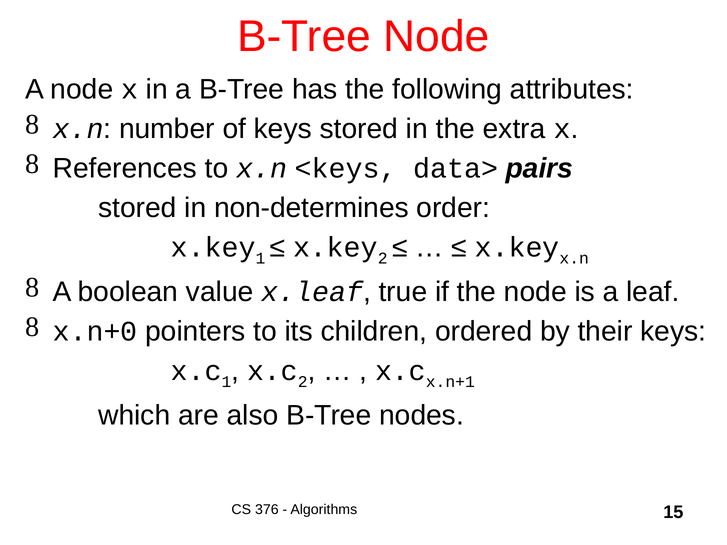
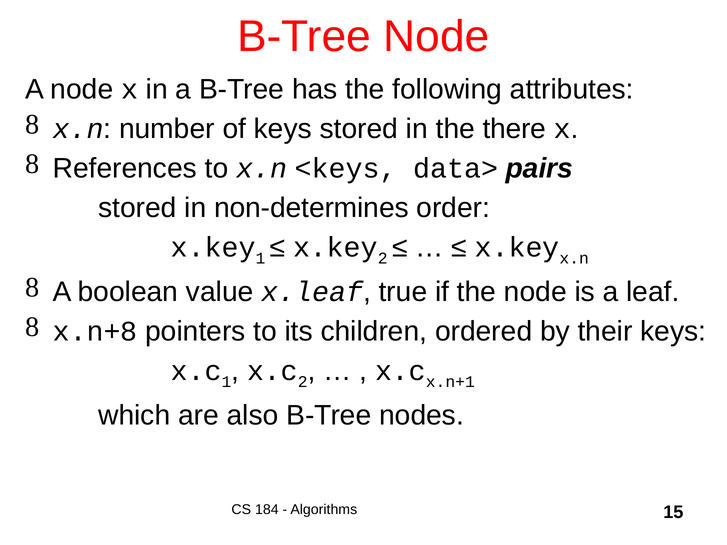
extra: extra -> there
x.n+0: x.n+0 -> x.n+8
376: 376 -> 184
